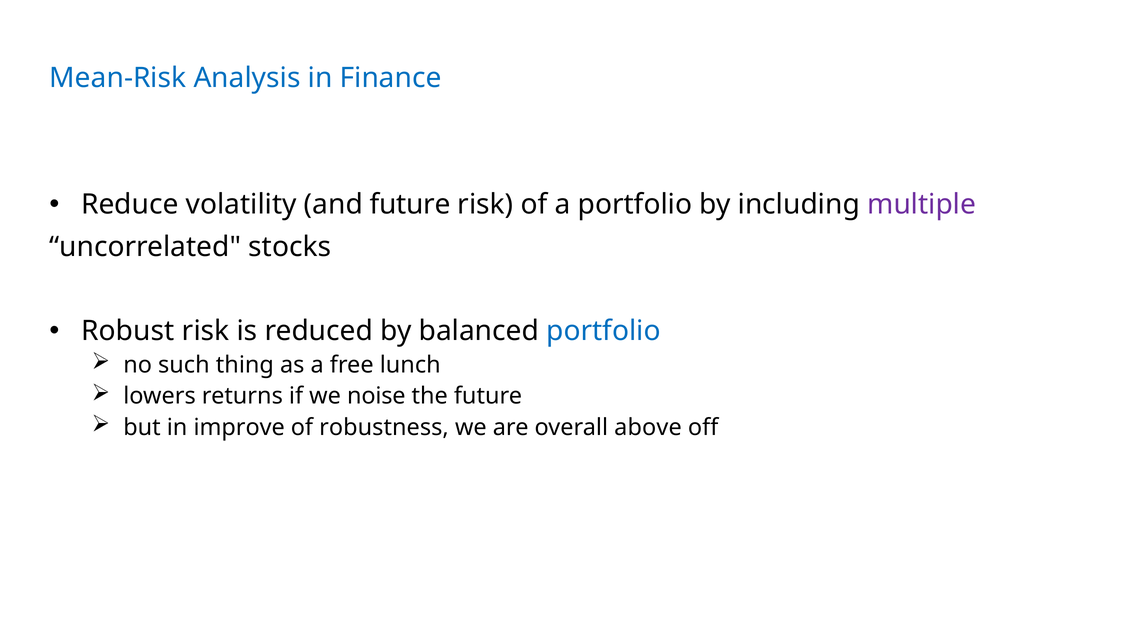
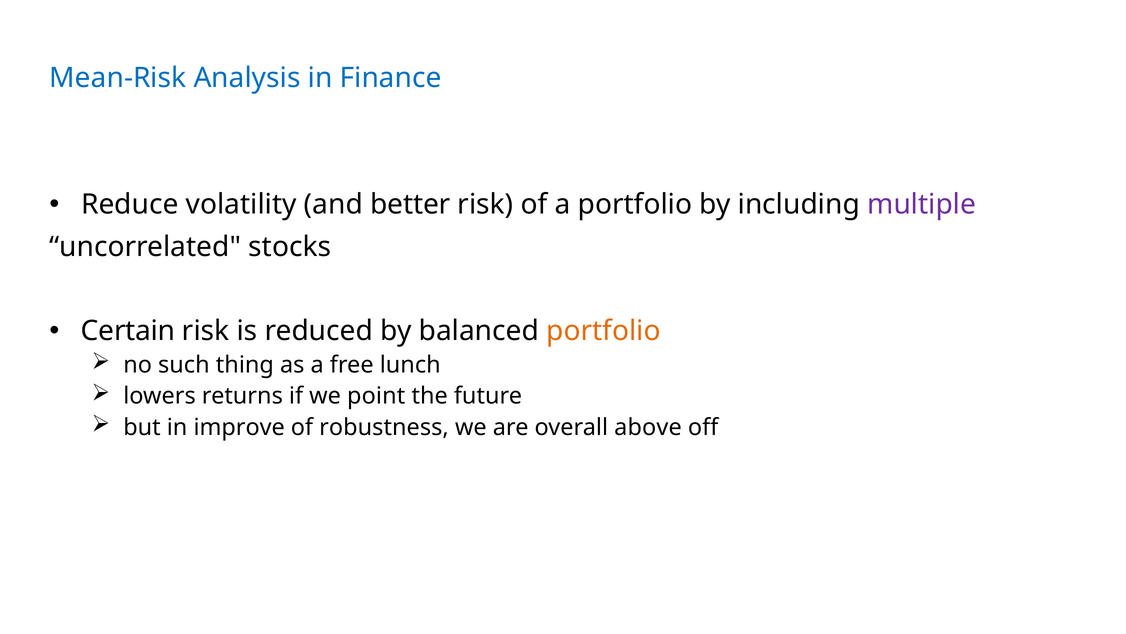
and future: future -> better
Robust: Robust -> Certain
portfolio at (603, 331) colour: blue -> orange
noise: noise -> point
